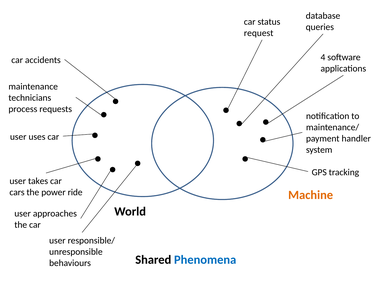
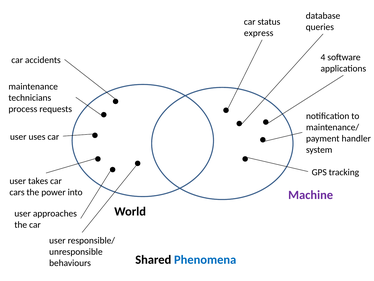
request: request -> express
ride: ride -> into
Machine colour: orange -> purple
